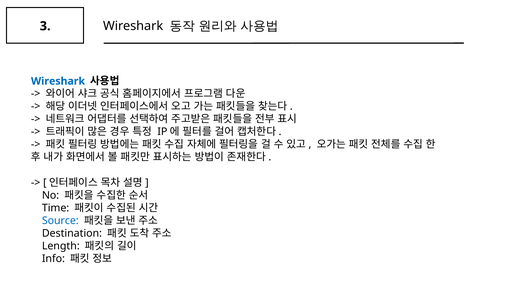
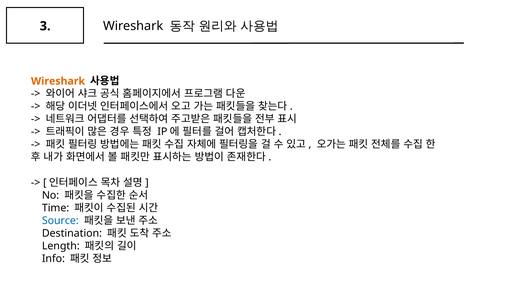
Wireshark at (58, 81) colour: blue -> orange
